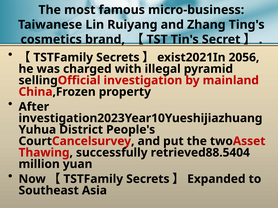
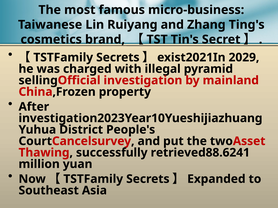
2056: 2056 -> 2029
retrieved88.5404: retrieved88.5404 -> retrieved88.6241
